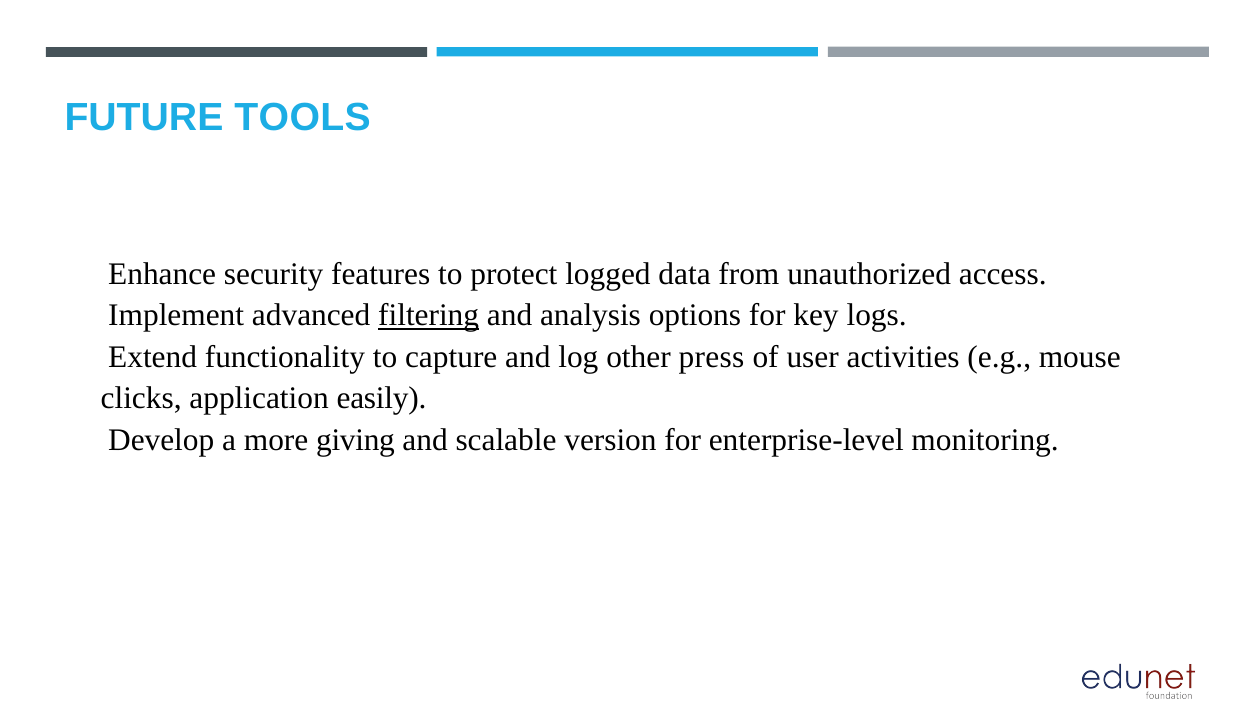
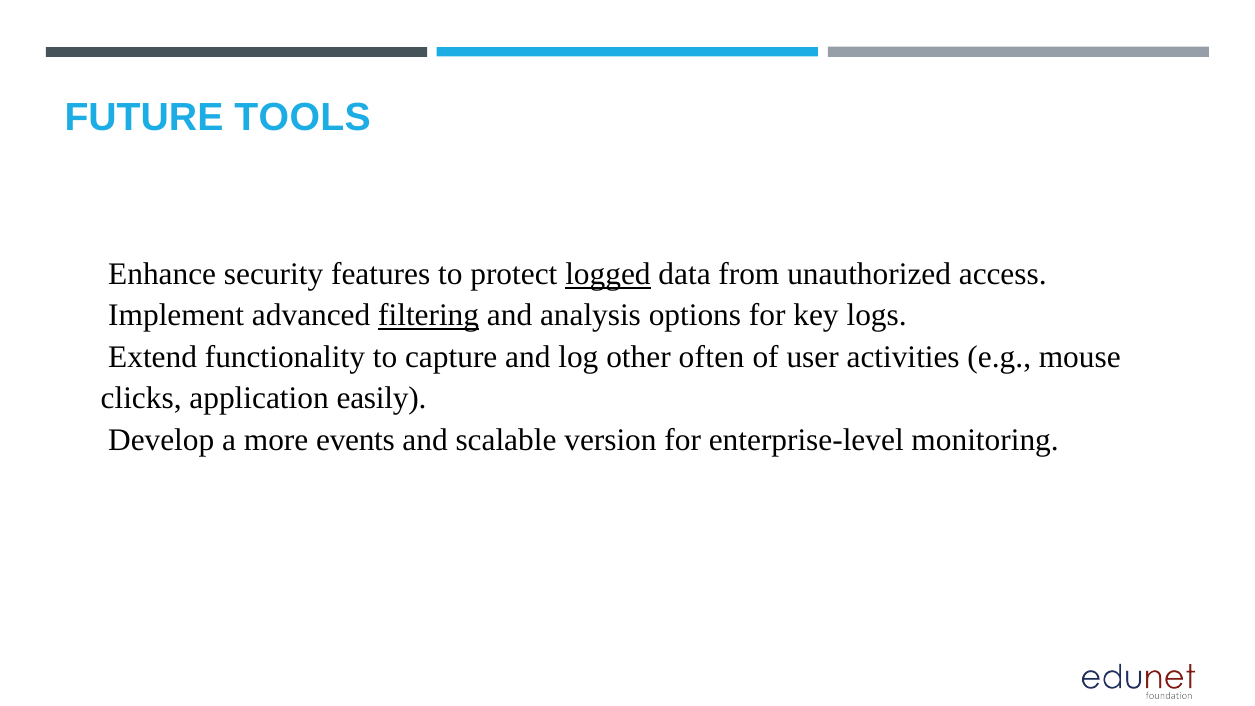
logged underline: none -> present
press: press -> often
giving: giving -> events
